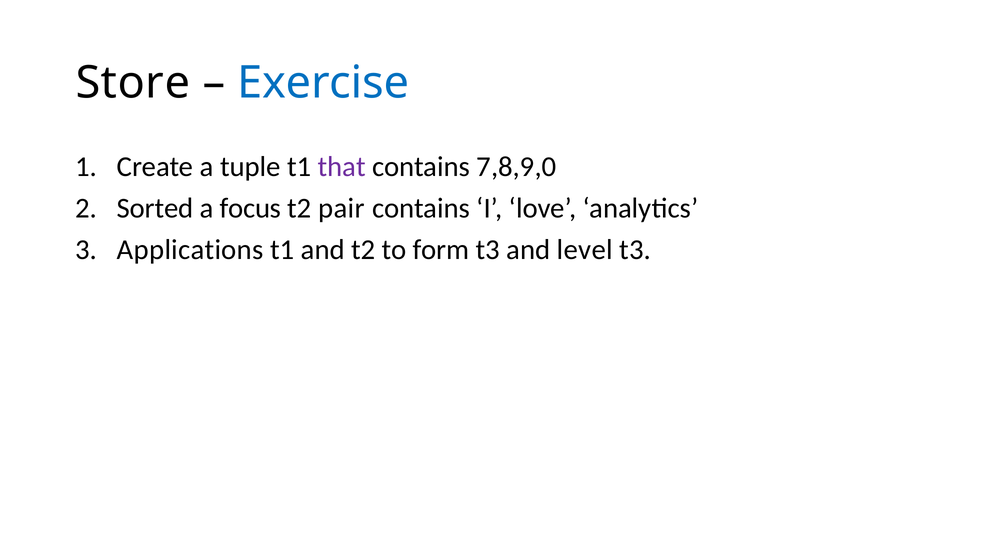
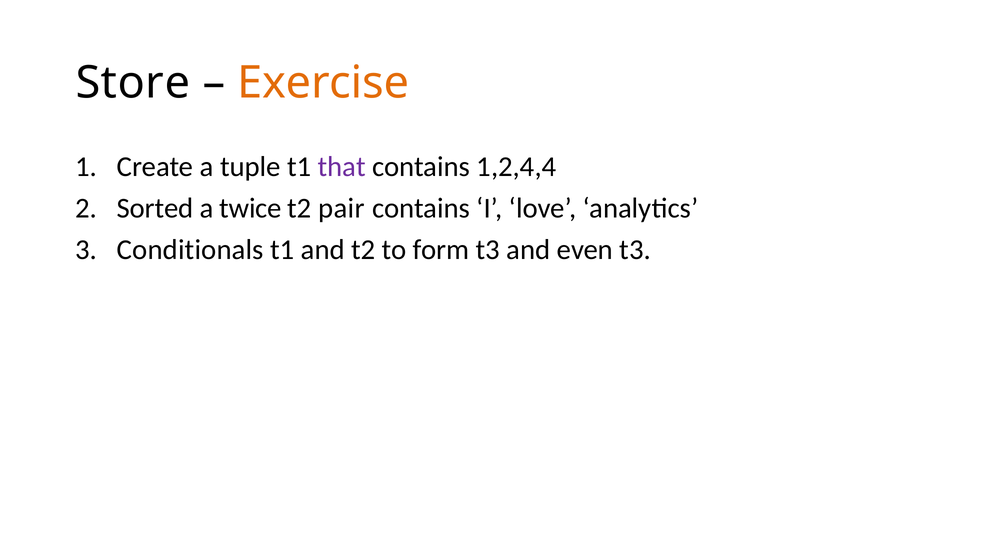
Exercise colour: blue -> orange
7,8,9,0: 7,8,9,0 -> 1,2,4,4
focus: focus -> twice
Applications: Applications -> Conditionals
level: level -> even
